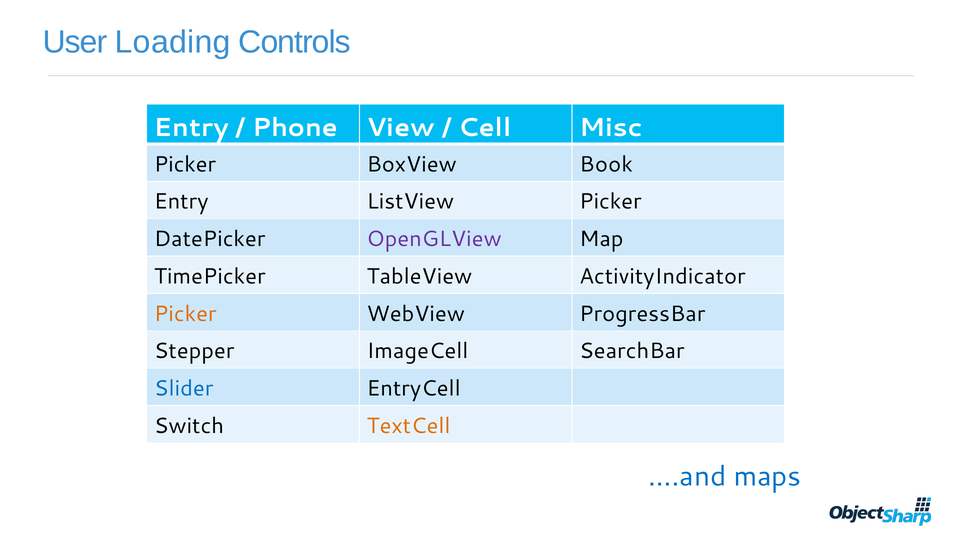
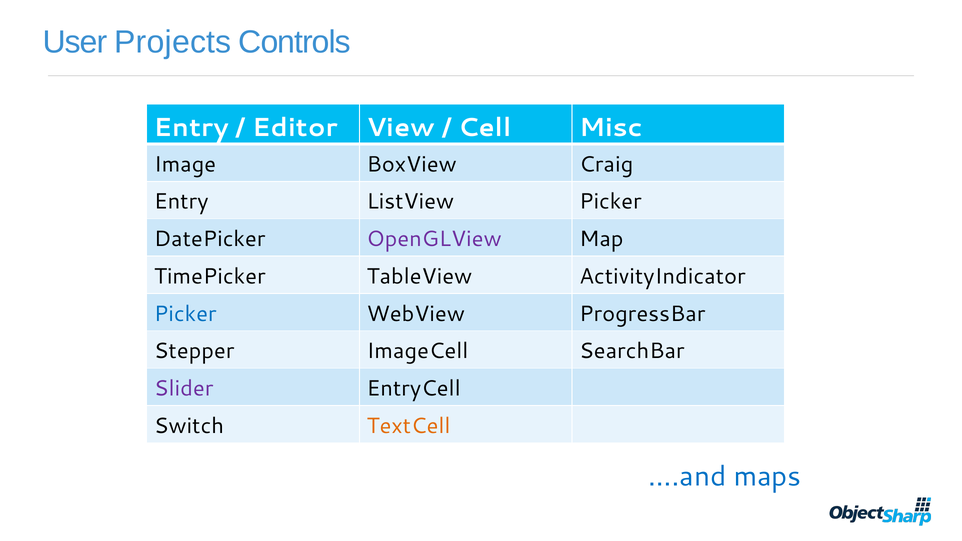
Loading: Loading -> Projects
Phone: Phone -> Editor
Picker at (185, 164): Picker -> Image
Book: Book -> Craig
Picker at (185, 314) colour: orange -> blue
Slider colour: blue -> purple
